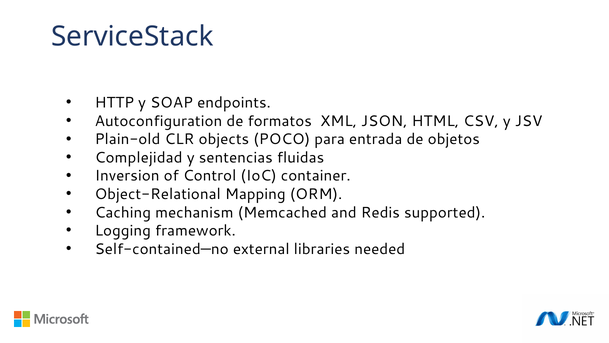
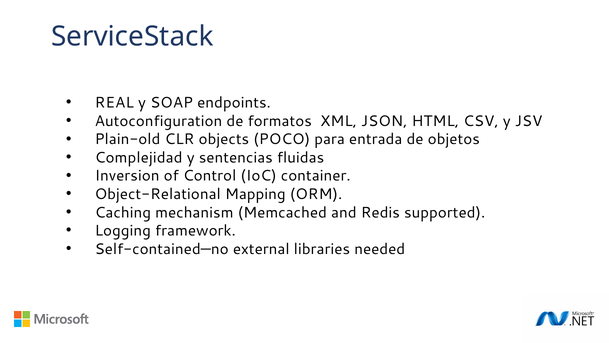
HTTP: HTTP -> REAL
